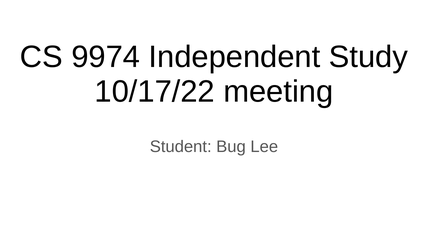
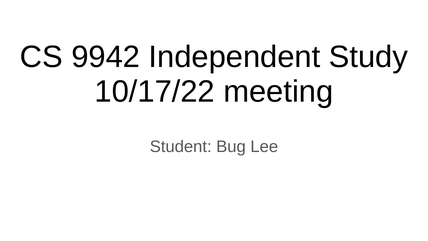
9974: 9974 -> 9942
